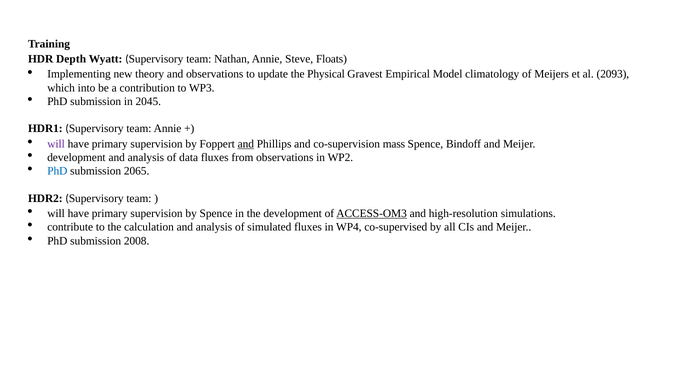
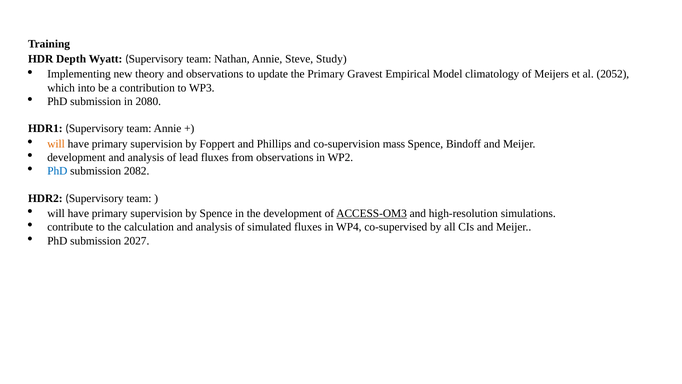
Floats: Floats -> Study
the Physical: Physical -> Primary
2093: 2093 -> 2052
2045: 2045 -> 2080
will at (56, 144) colour: purple -> orange
and at (246, 144) underline: present -> none
data: data -> lead
2065: 2065 -> 2082
2008: 2008 -> 2027
